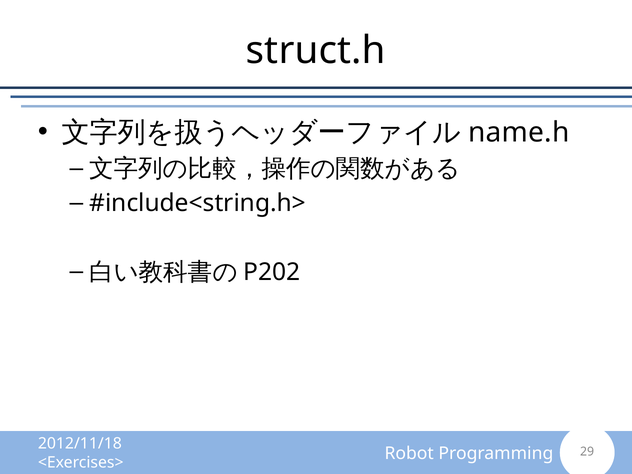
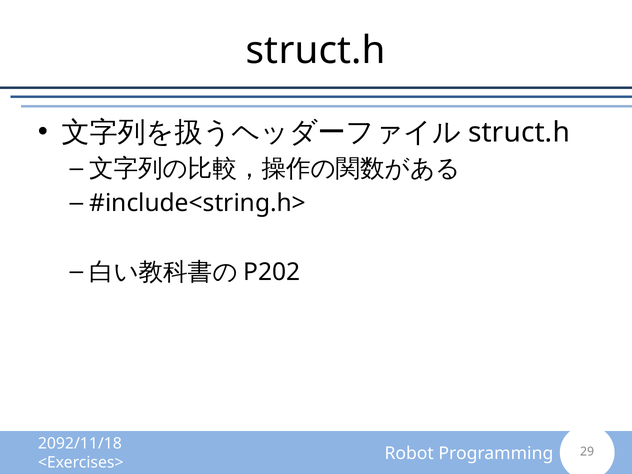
name.h at (519, 133): name.h -> struct.h
2012/11/18: 2012/11/18 -> 2092/11/18
